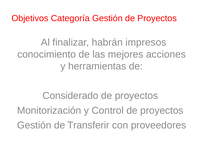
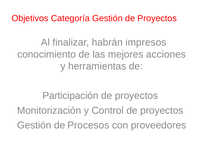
Considerado: Considerado -> Participación
Transferir: Transferir -> Procesos
